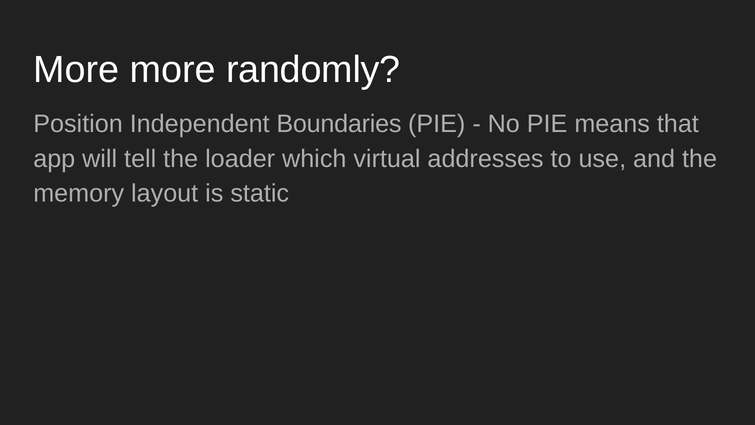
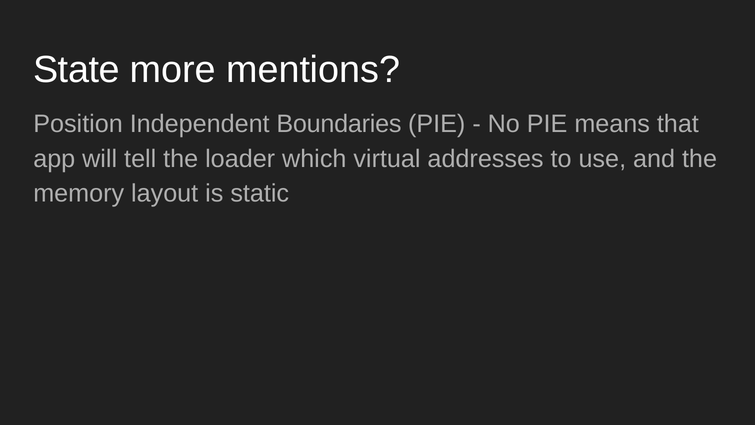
More at (76, 70): More -> State
randomly: randomly -> mentions
